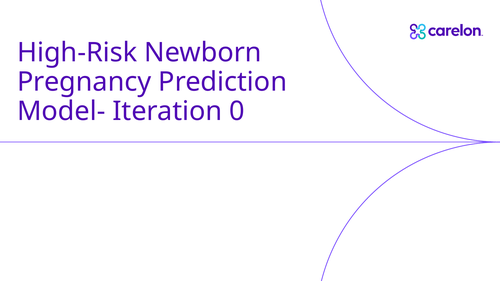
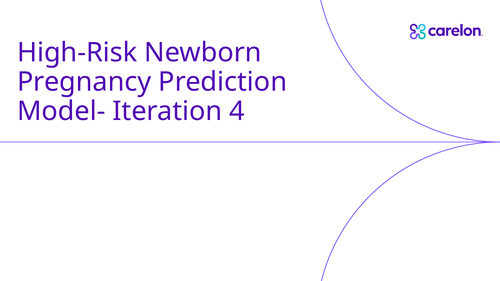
0: 0 -> 4
